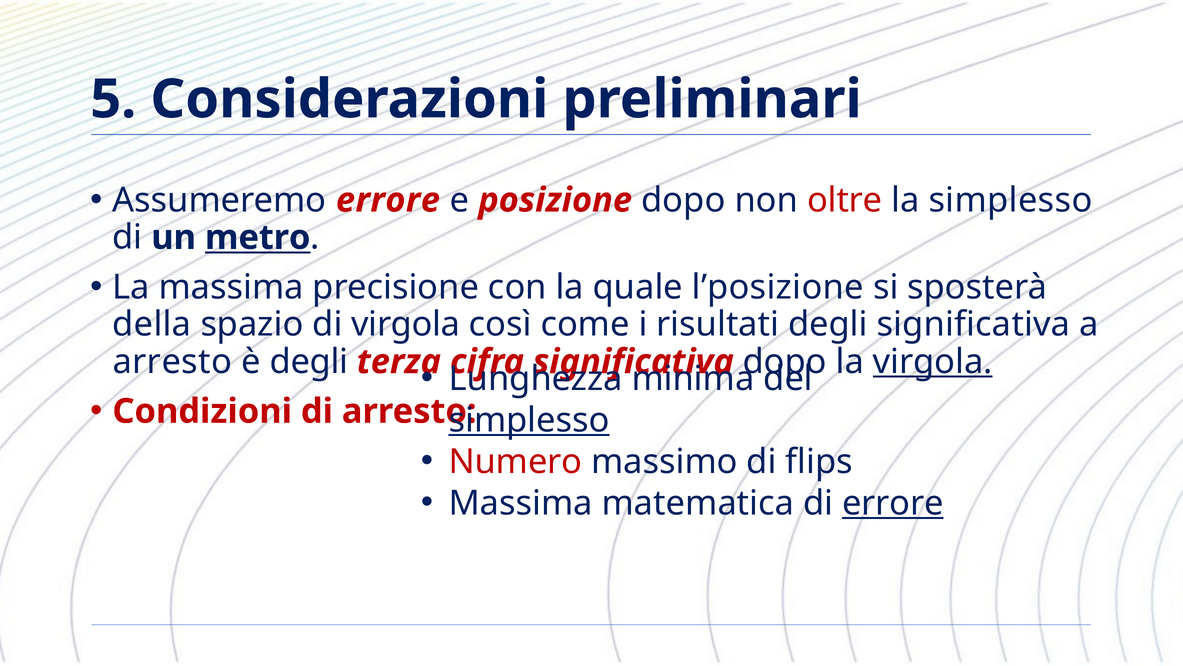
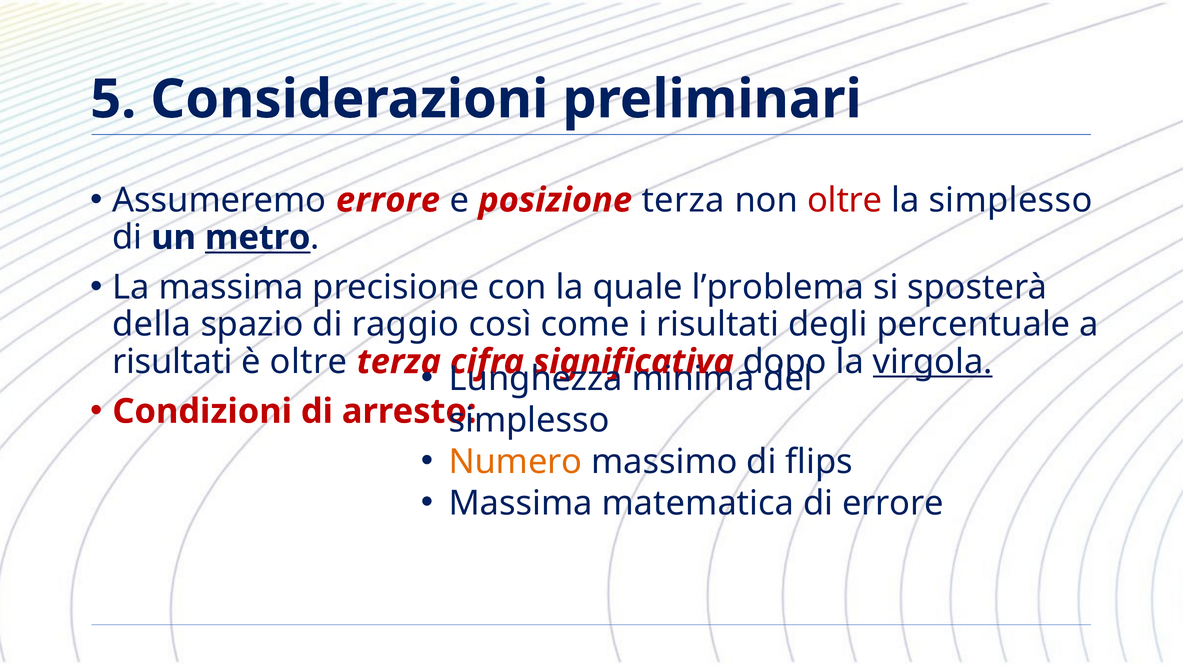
posizione dopo: dopo -> terza
l’posizione: l’posizione -> l’problema
di virgola: virgola -> raggio
degli significativa: significativa -> percentuale
arresto at (172, 361): arresto -> risultati
è degli: degli -> oltre
simplesso at (529, 420) underline: present -> none
Numero colour: red -> orange
errore at (893, 503) underline: present -> none
